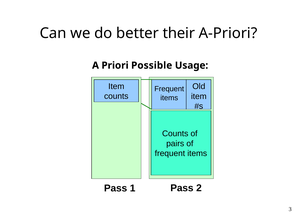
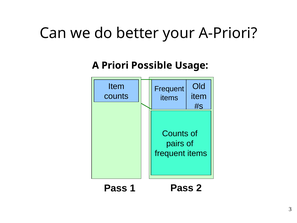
their: their -> your
